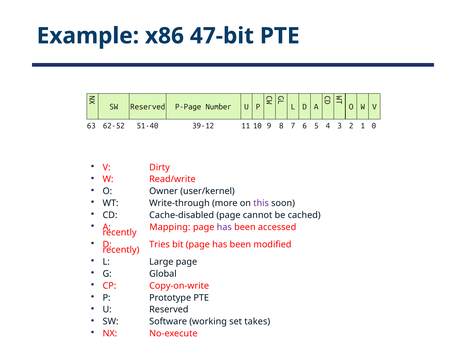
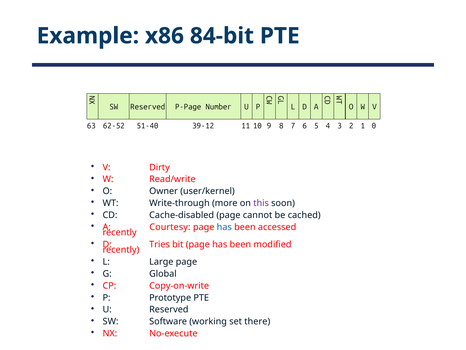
47-bit: 47-bit -> 84-bit
Mapping: Mapping -> Courtesy
has at (224, 227) colour: purple -> blue
takes: takes -> there
